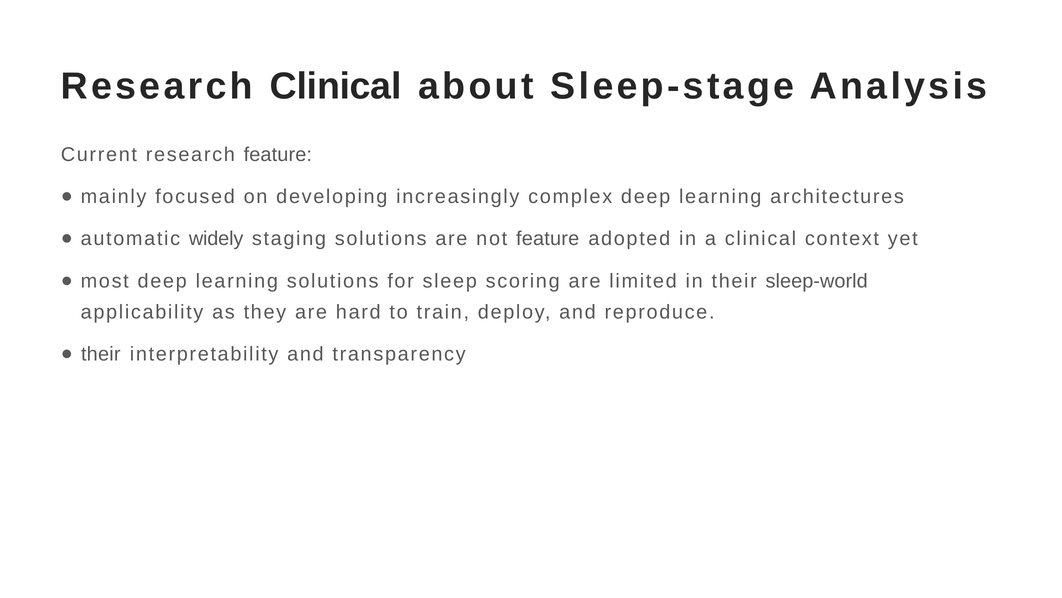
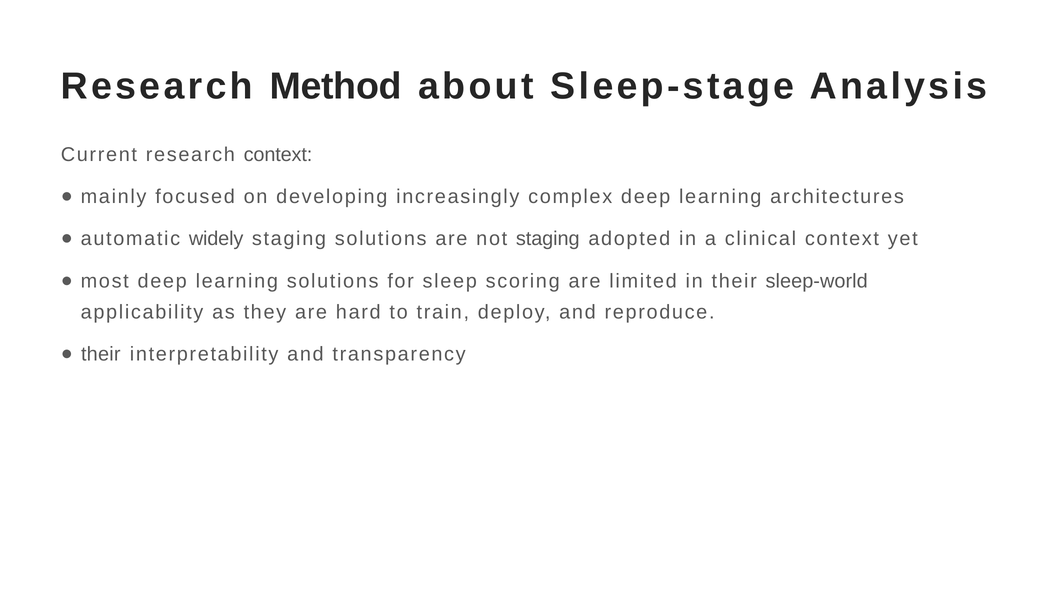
Research Clinical: Clinical -> Method
research feature: feature -> context
not feature: feature -> staging
